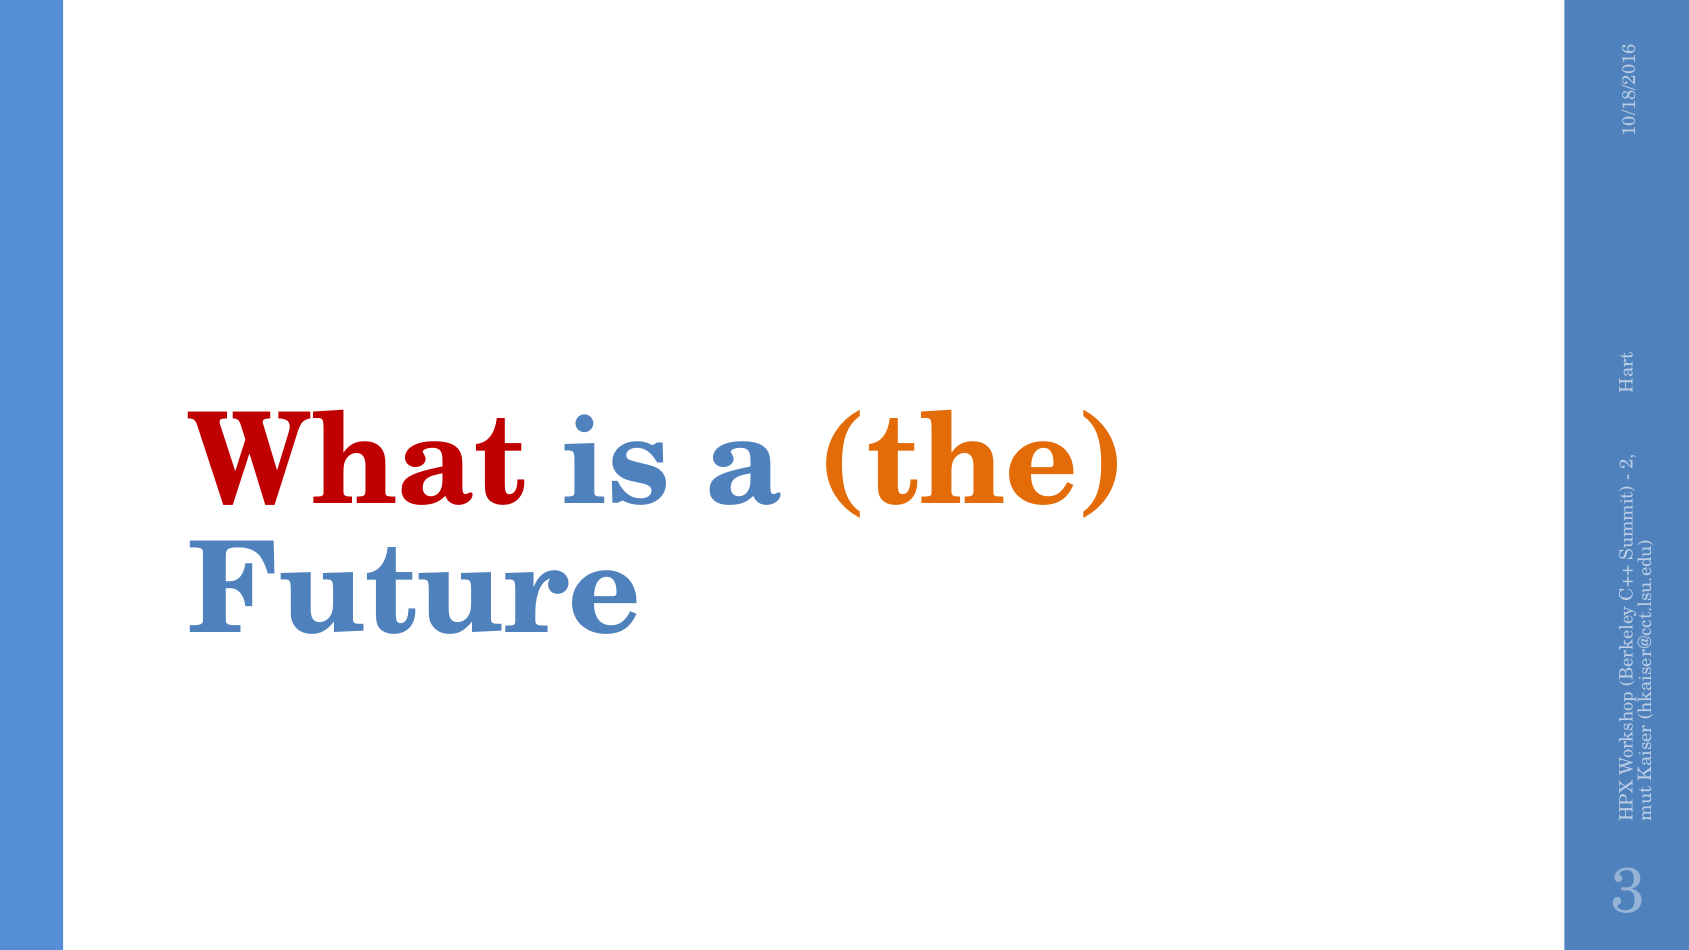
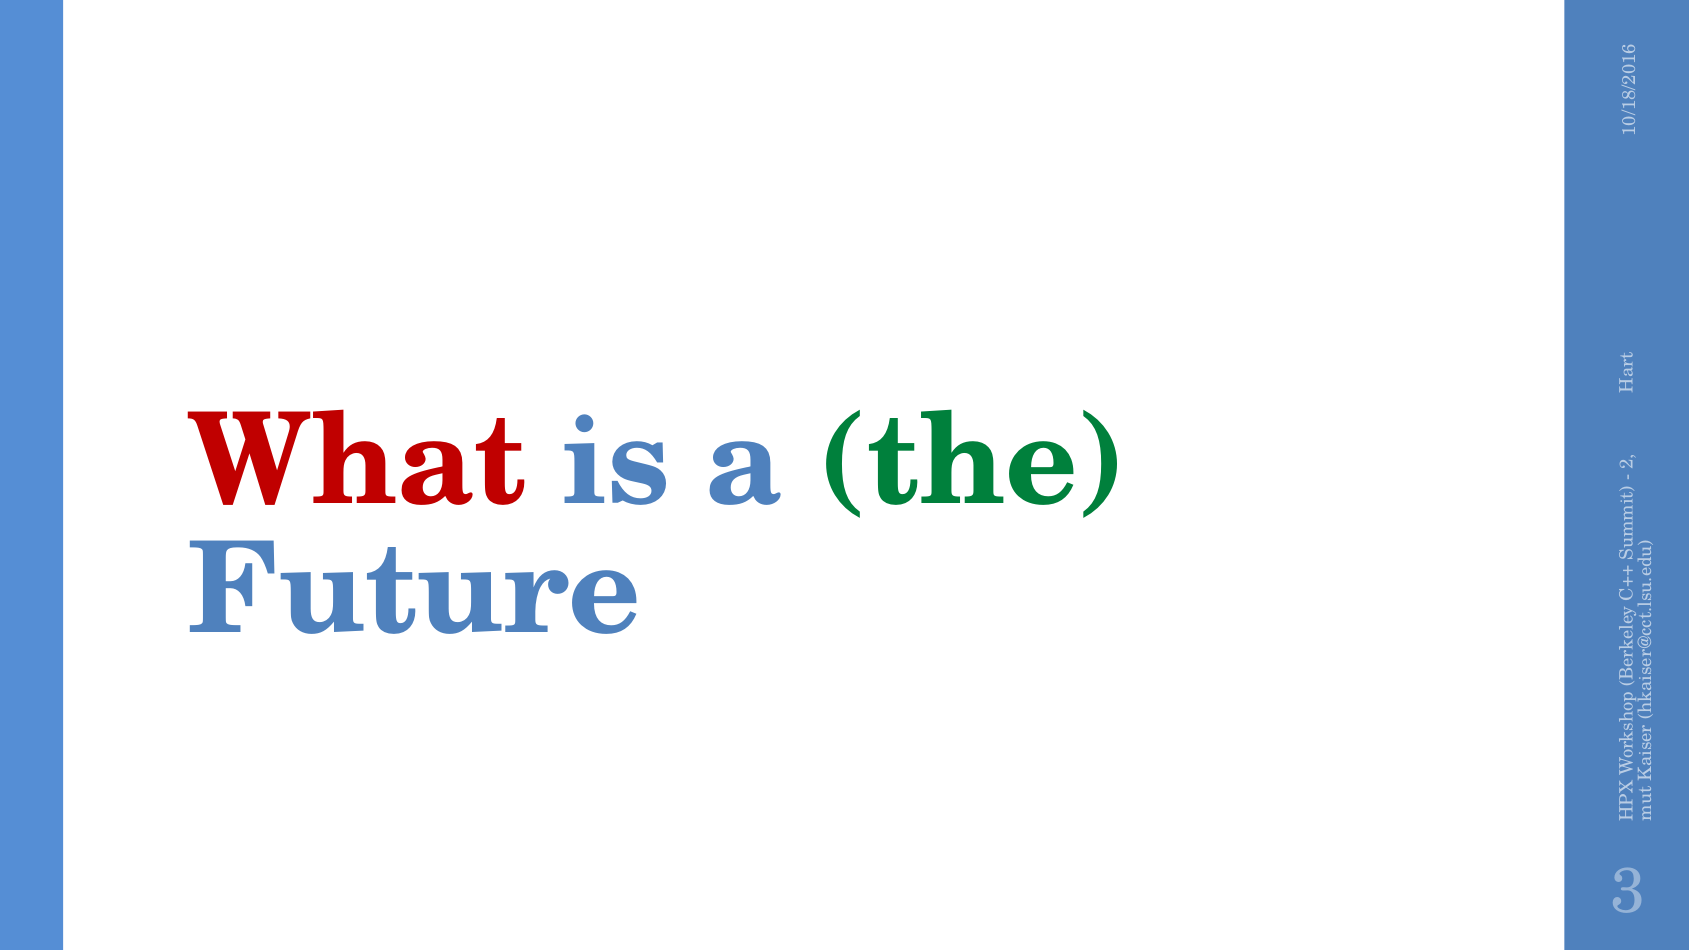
the colour: orange -> green
